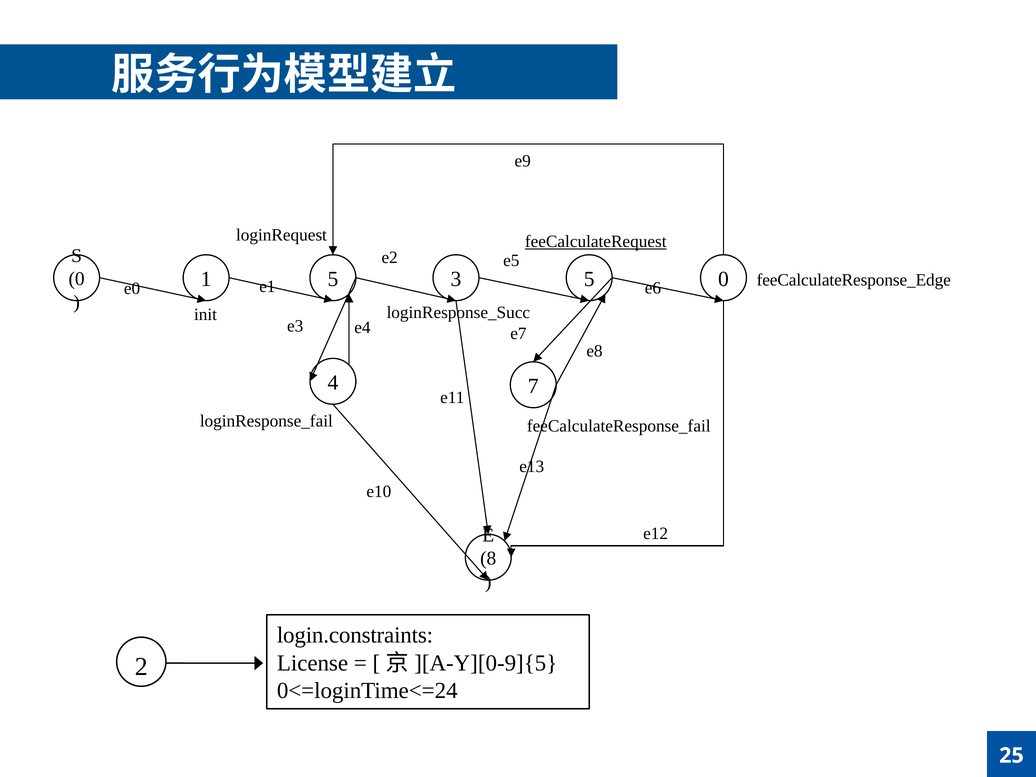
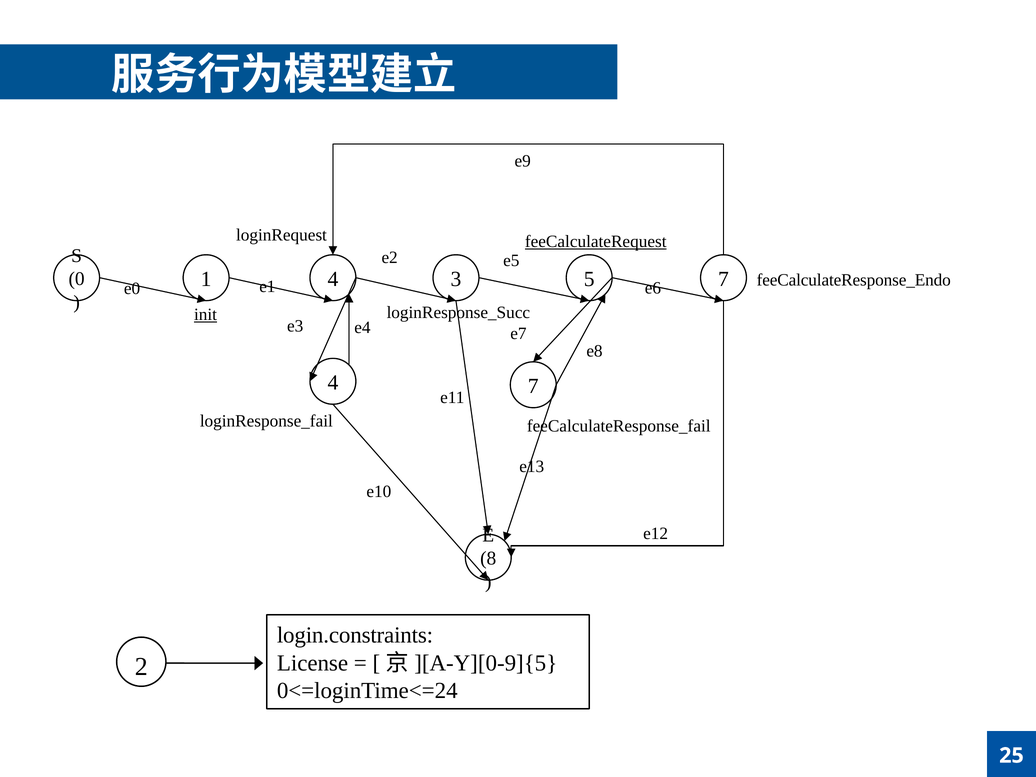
1 5: 5 -> 4
5 0: 0 -> 7
feeCalculateResponse_Edge: feeCalculateResponse_Edge -> feeCalculateResponse_Endo
init underline: none -> present
